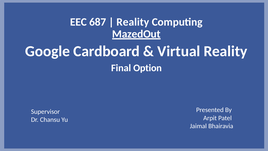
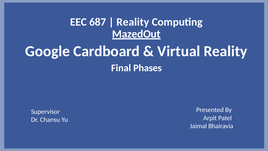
Option: Option -> Phases
